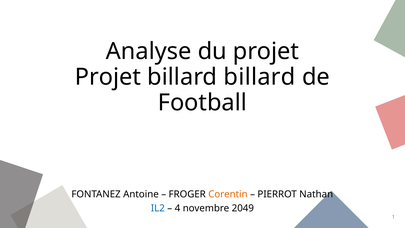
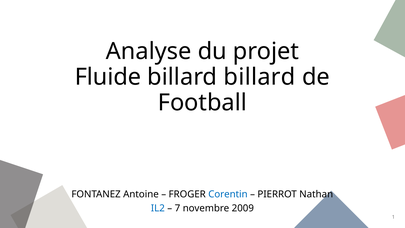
Projet at (108, 77): Projet -> Fluide
Corentin colour: orange -> blue
4: 4 -> 7
2049: 2049 -> 2009
